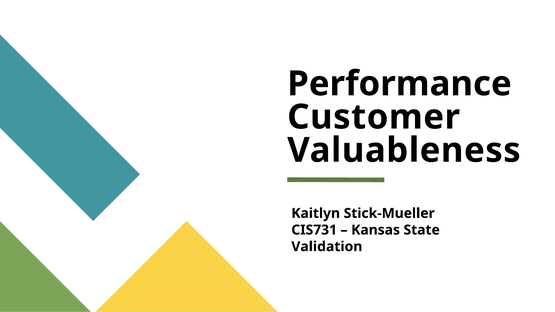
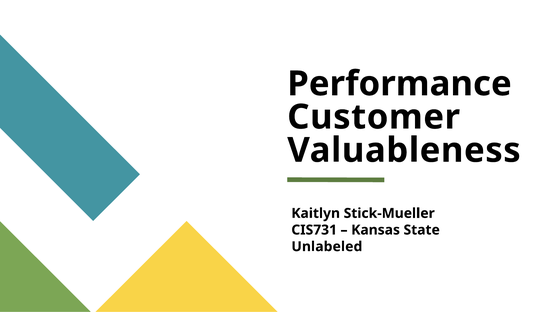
Validation: Validation -> Unlabeled
